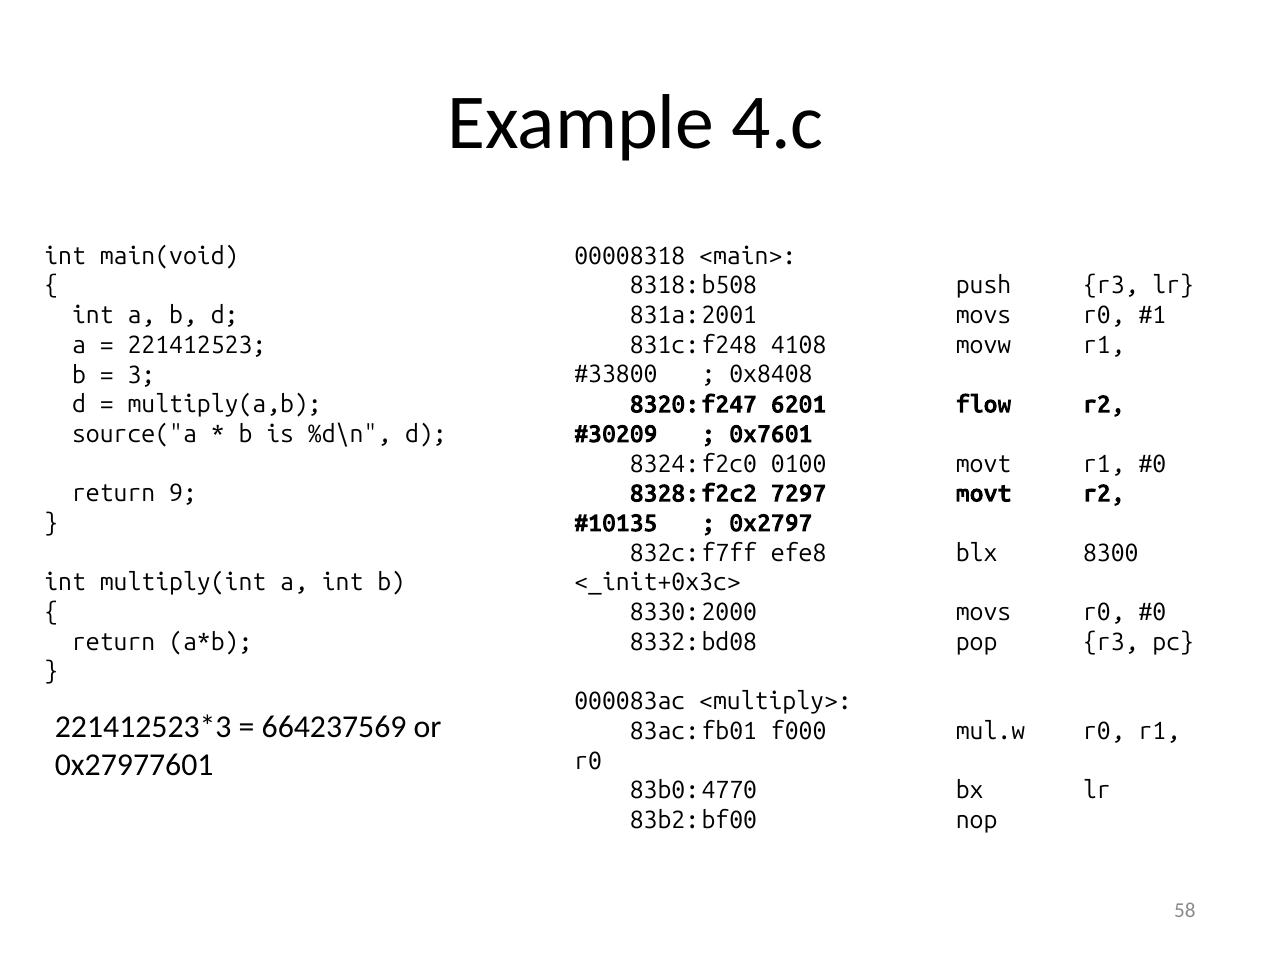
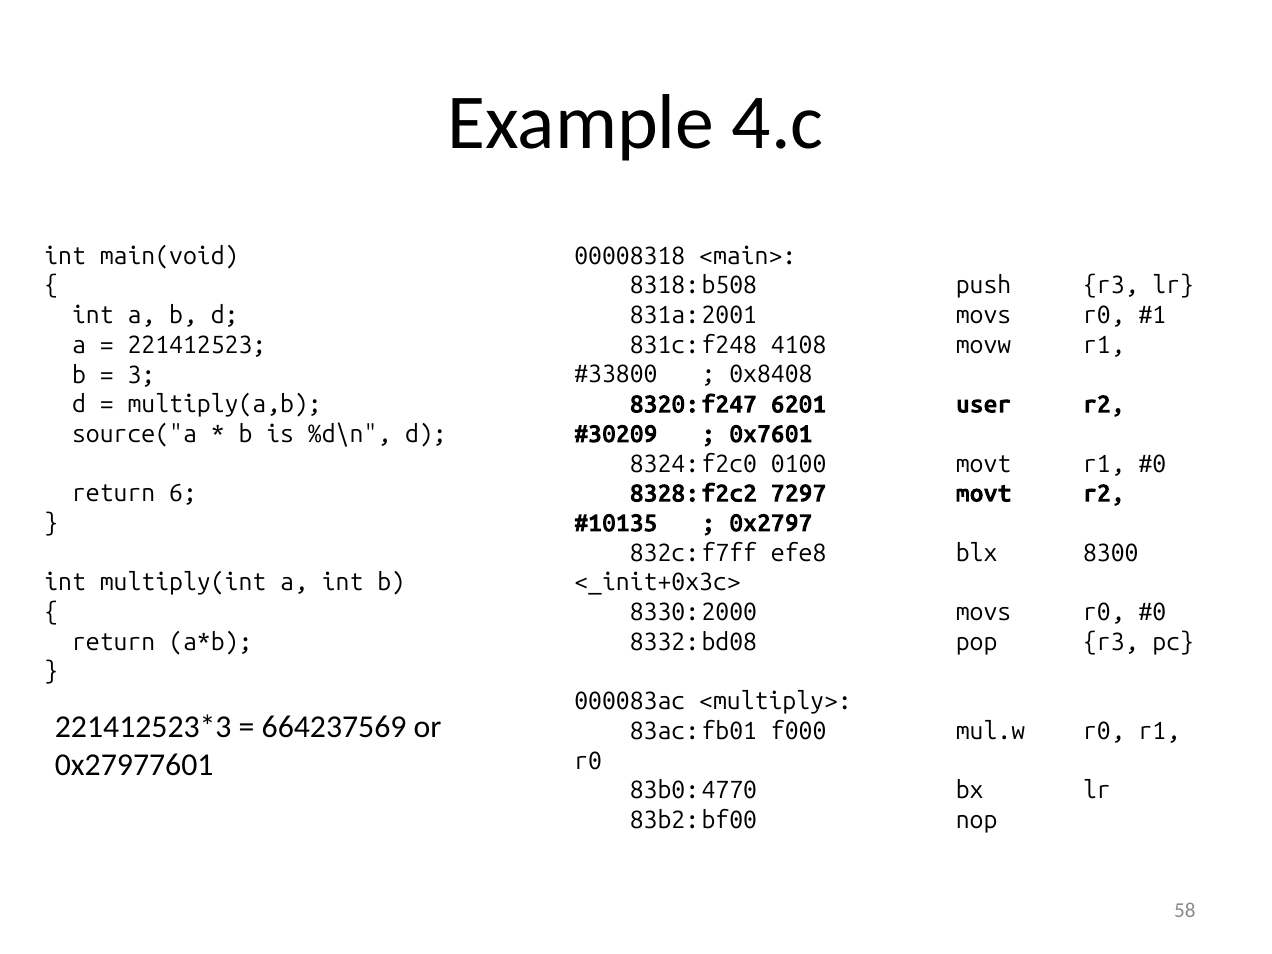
flow: flow -> user
9: 9 -> 6
